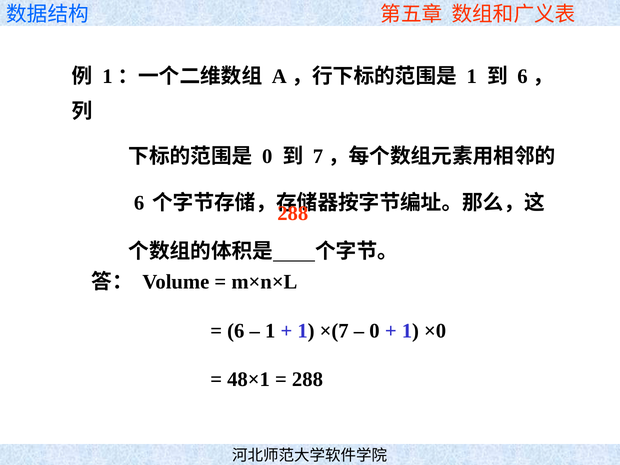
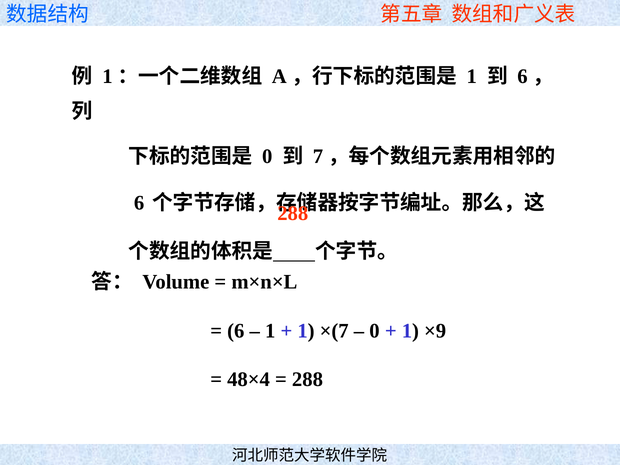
×0: ×0 -> ×9
48×1: 48×1 -> 48×4
